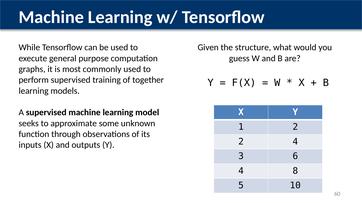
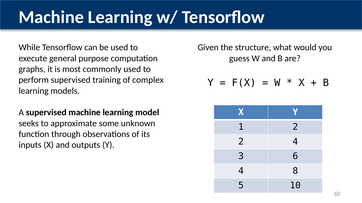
together: together -> complex
